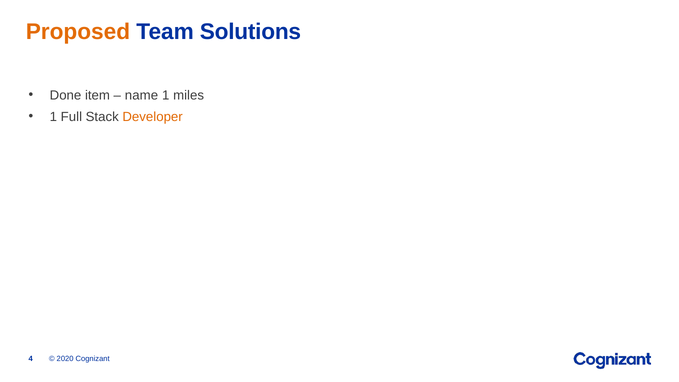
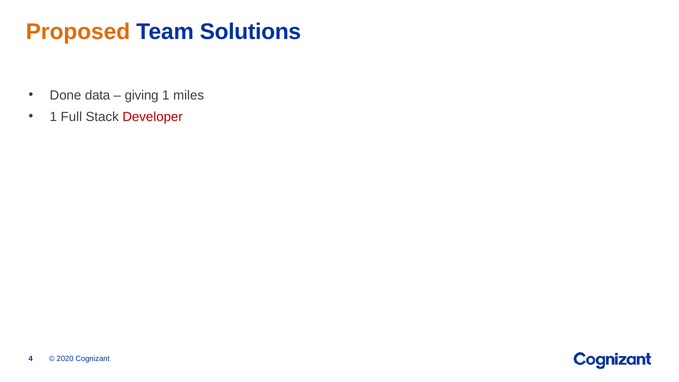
item: item -> data
name: name -> giving
Developer colour: orange -> red
